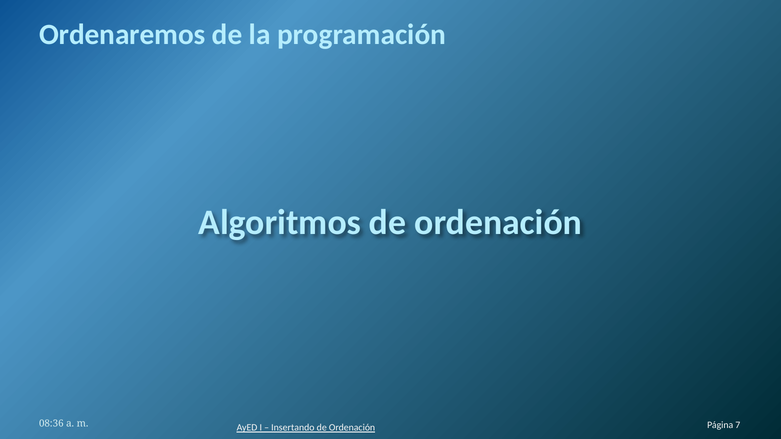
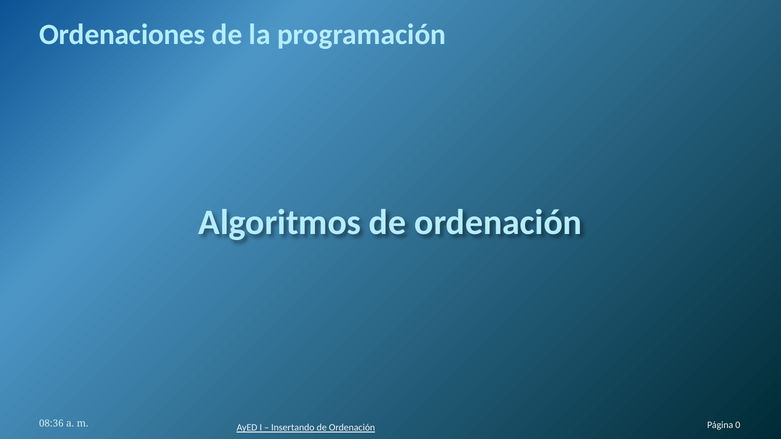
Ordenaremos: Ordenaremos -> Ordenaciones
7: 7 -> 0
